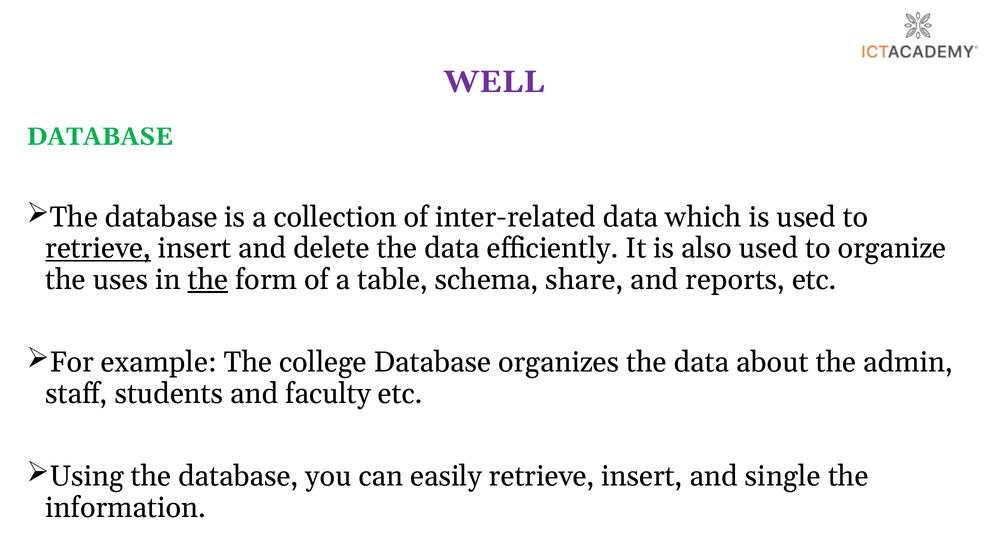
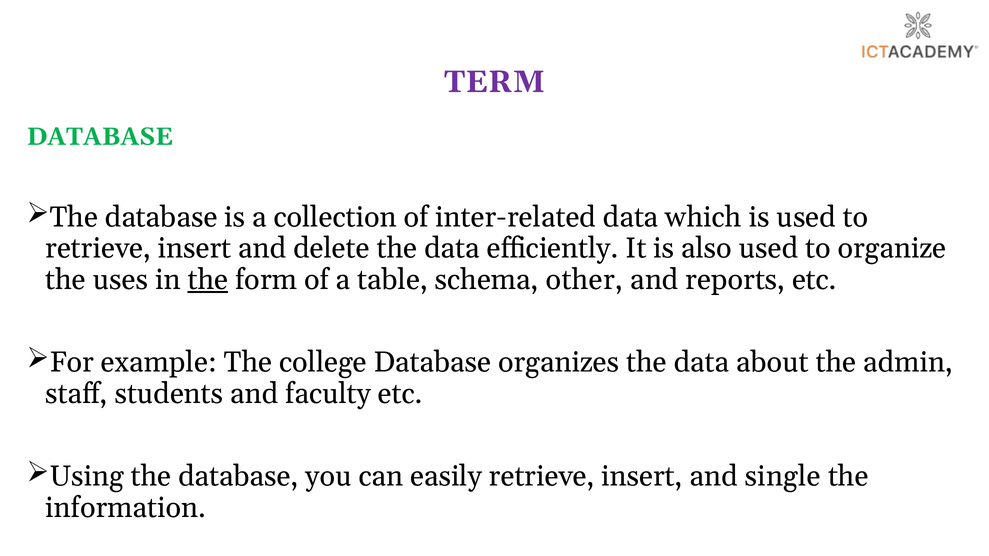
WELL: WELL -> TERM
retrieve at (98, 249) underline: present -> none
share: share -> other
